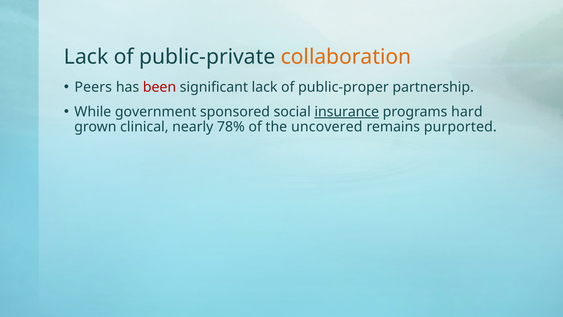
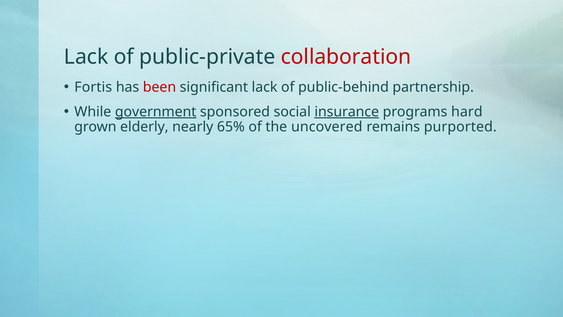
collaboration colour: orange -> red
Peers: Peers -> Fortis
public-proper: public-proper -> public-behind
government underline: none -> present
clinical: clinical -> elderly
78%: 78% -> 65%
